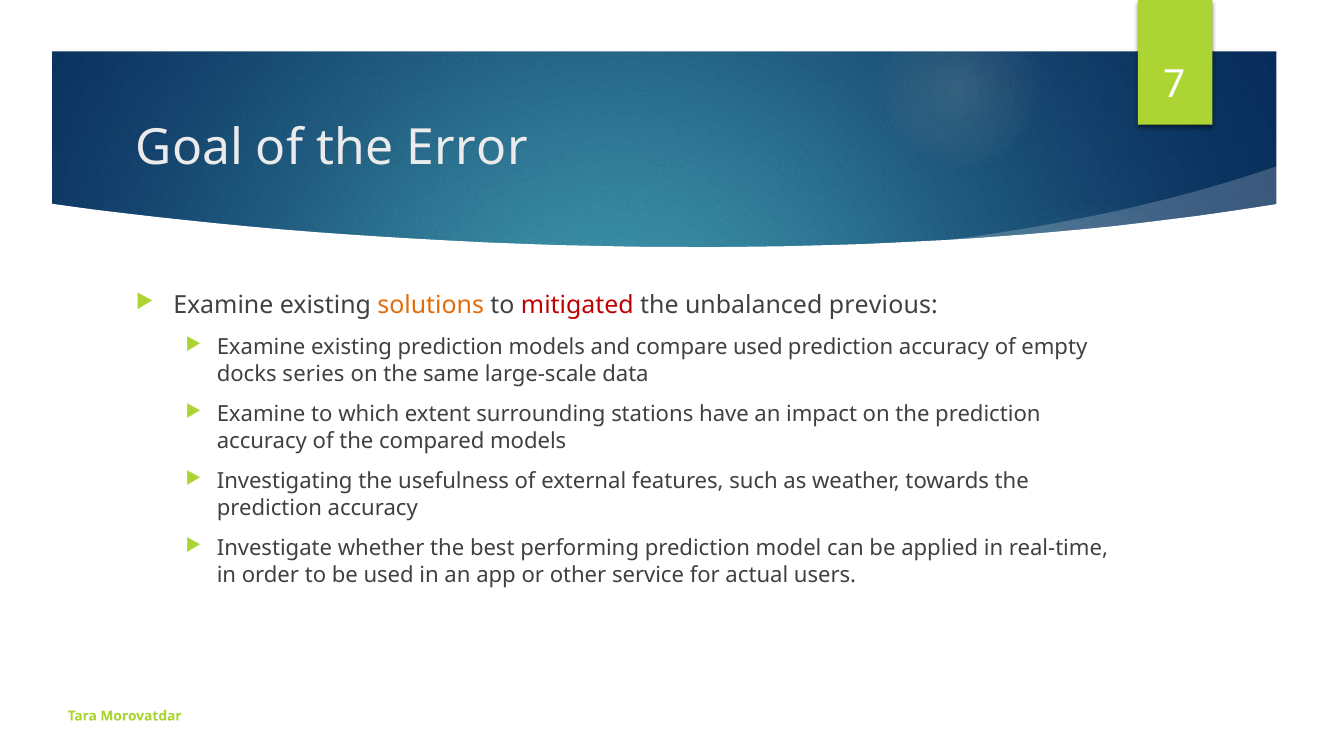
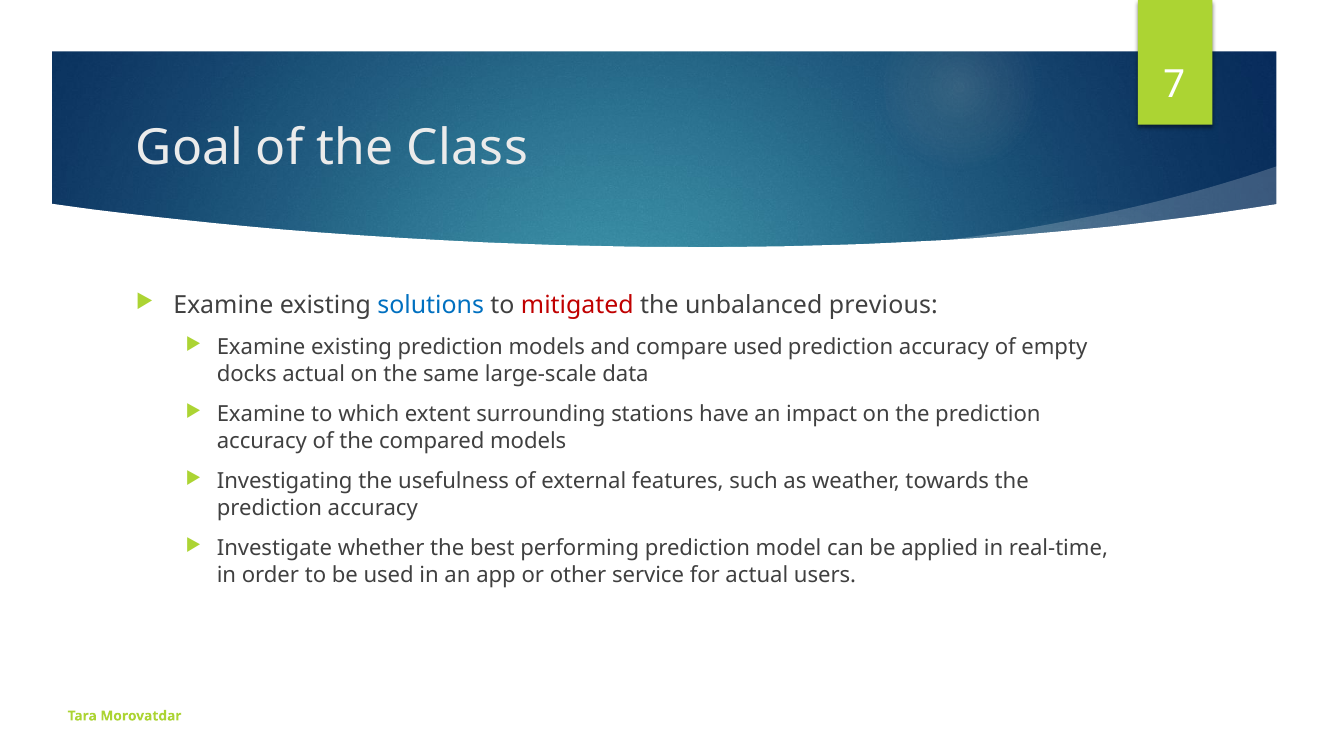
Error: Error -> Class
solutions colour: orange -> blue
docks series: series -> actual
